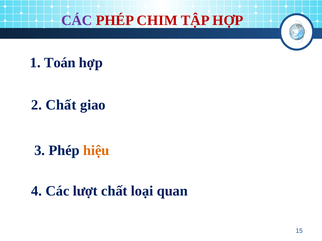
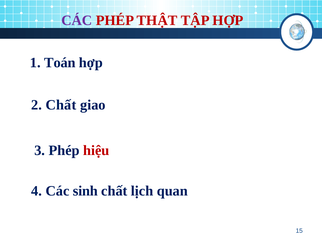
CHIM: CHIM -> THẬT
hiệu colour: orange -> red
lượt: lượt -> sinh
loại: loại -> lịch
